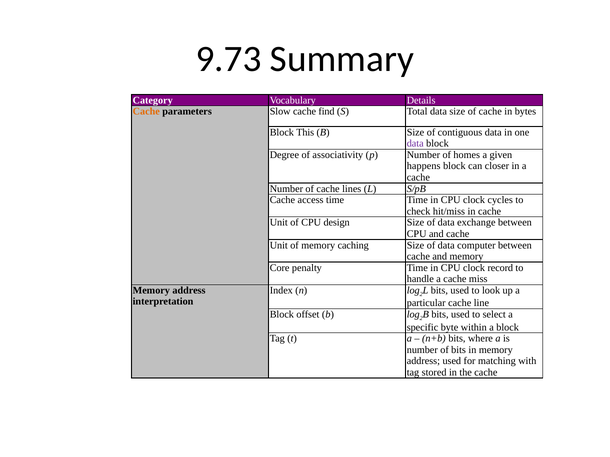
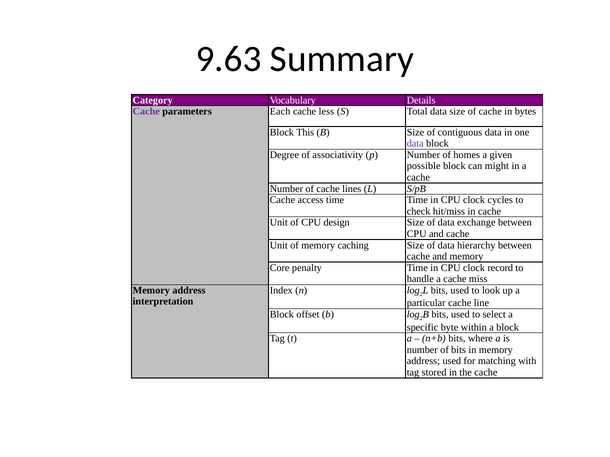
9.73: 9.73 -> 9.63
Cache at (146, 112) colour: orange -> purple
Slow: Slow -> Each
find: find -> less
happens: happens -> possible
closer: closer -> might
computer: computer -> hierarchy
